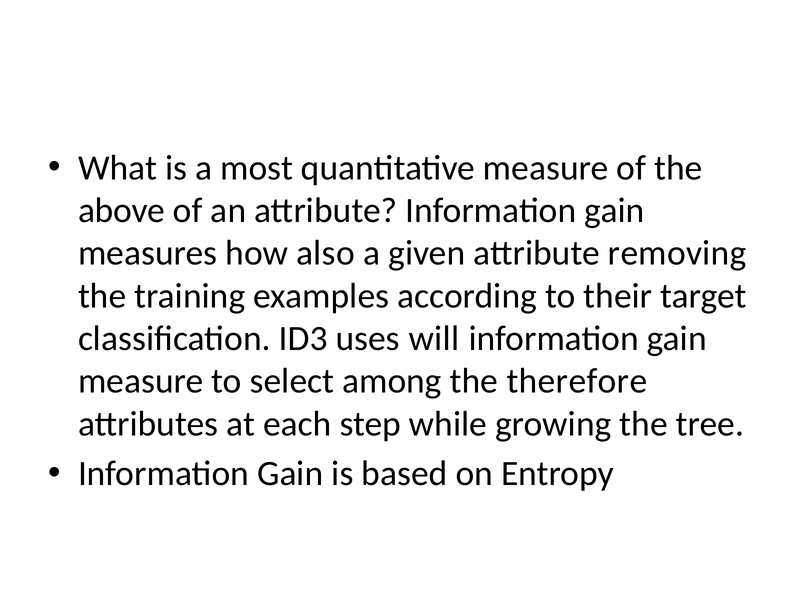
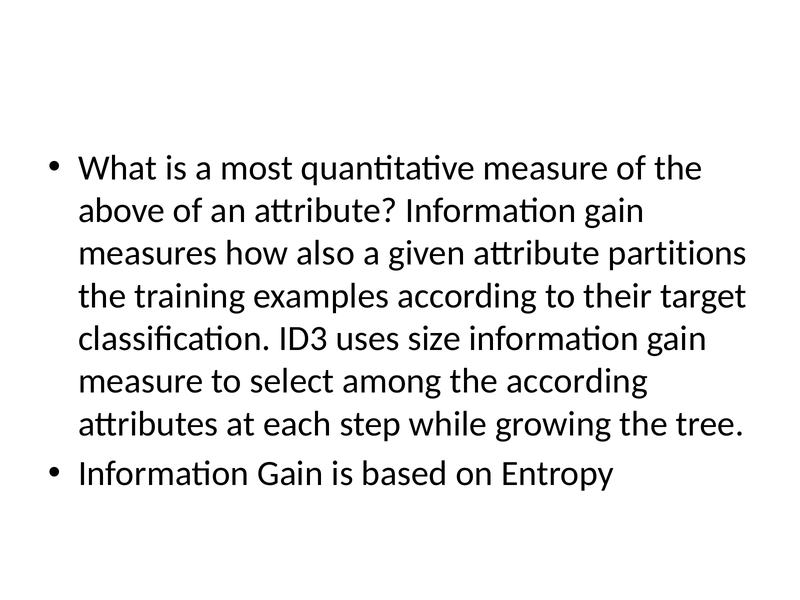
removing: removing -> partitions
will: will -> size
the therefore: therefore -> according
